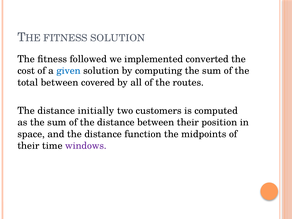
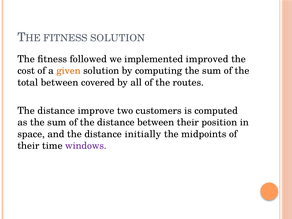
converted: converted -> improved
given colour: blue -> orange
initially: initially -> improve
function: function -> initially
